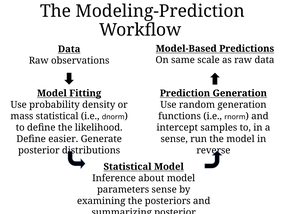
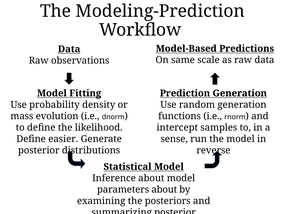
mass statistical: statistical -> evolution
parameters sense: sense -> about
